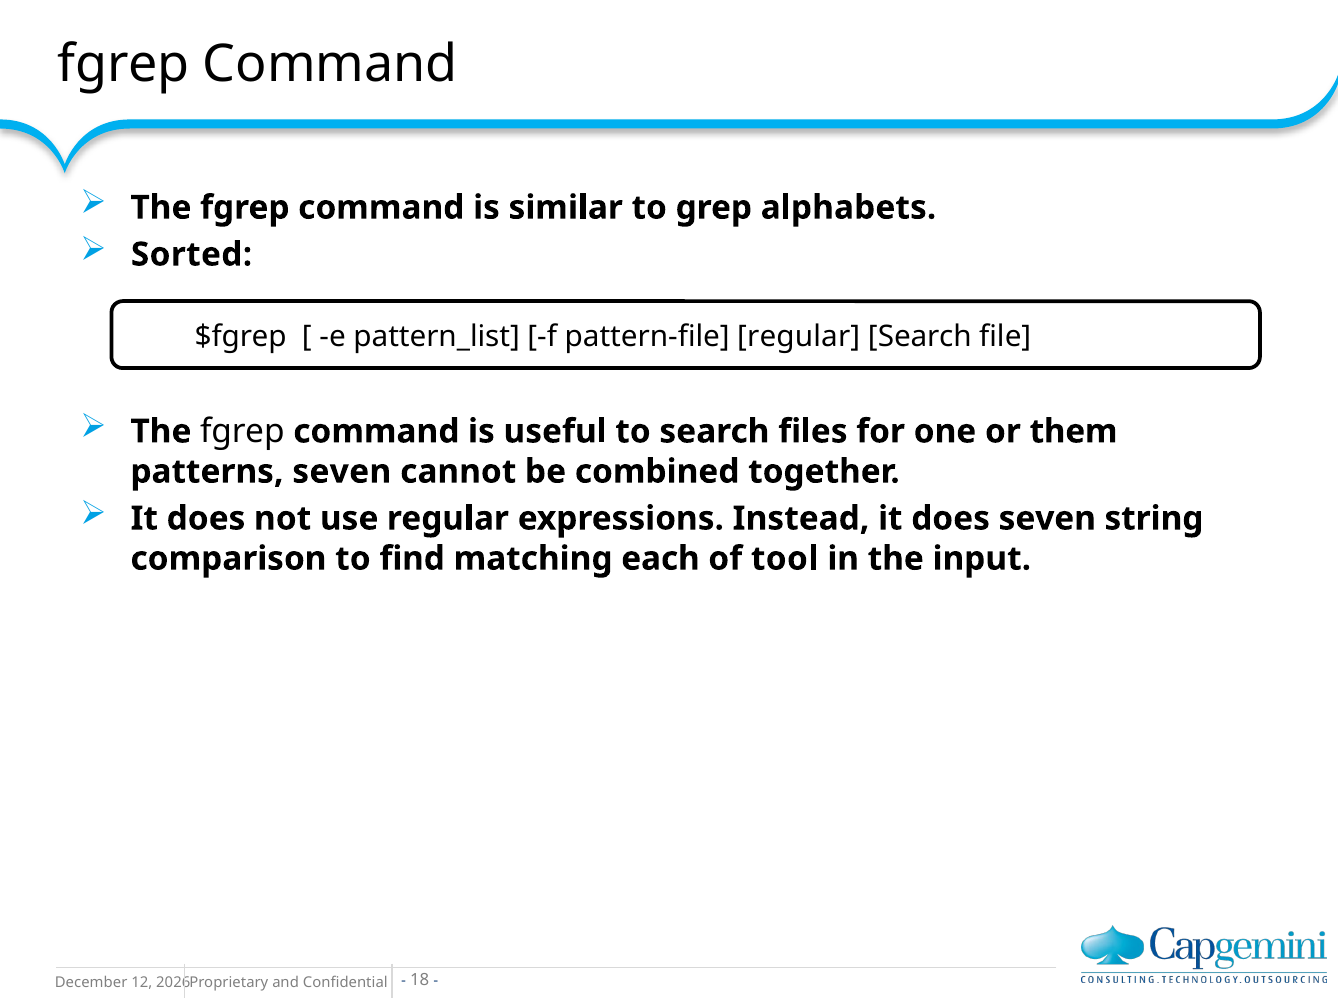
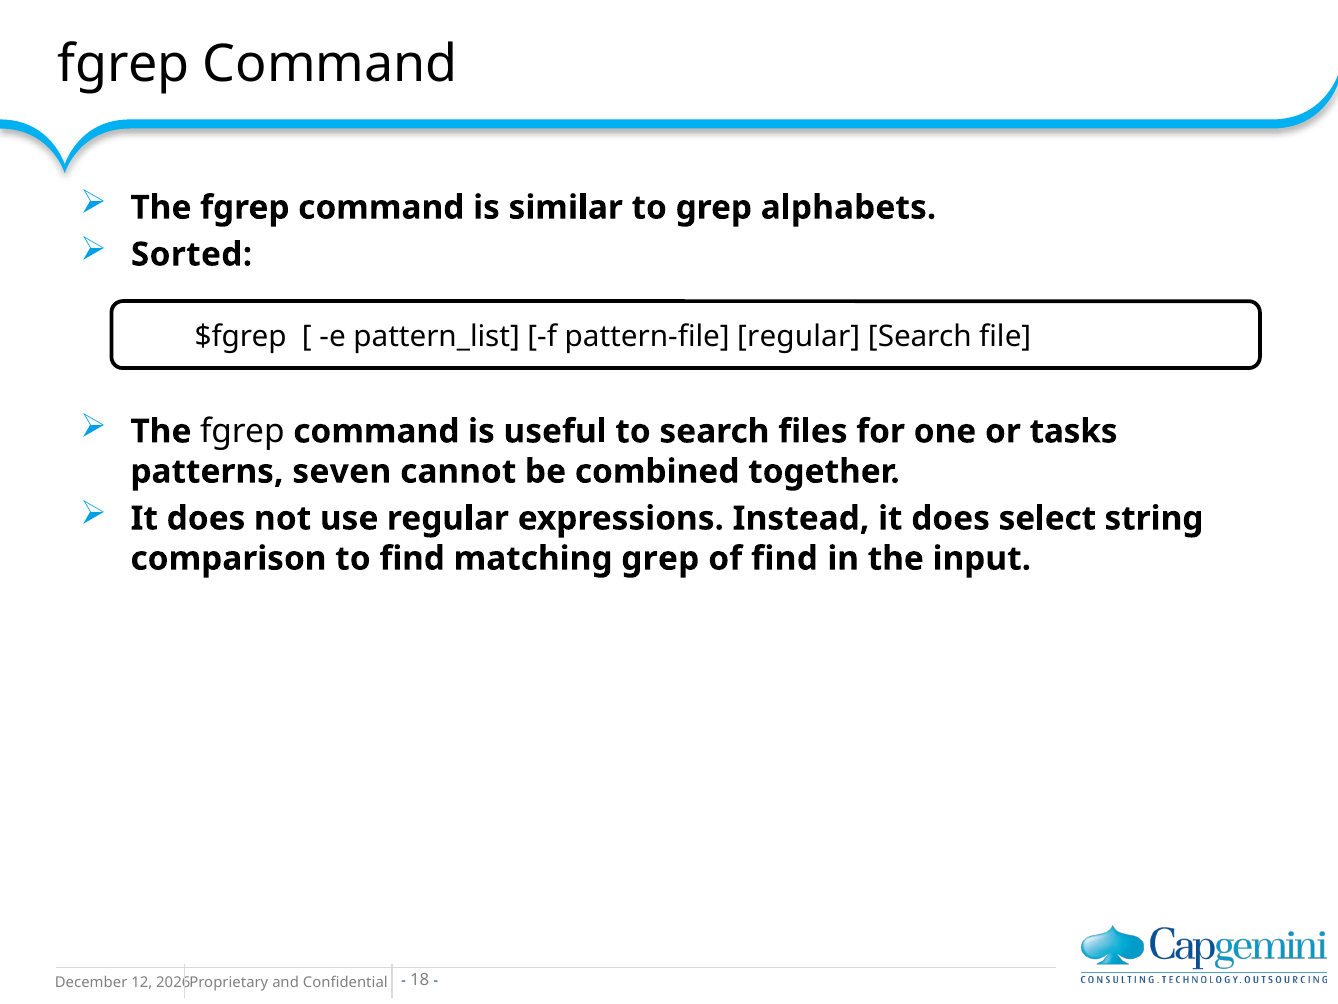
them: them -> tasks
does seven: seven -> select
matching each: each -> grep
of tool: tool -> find
